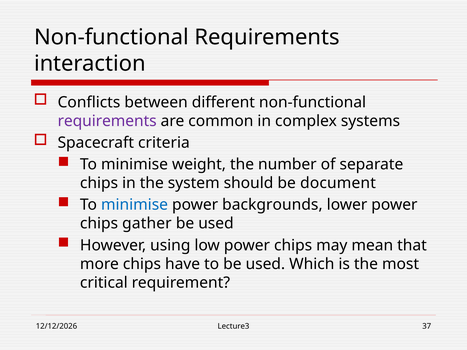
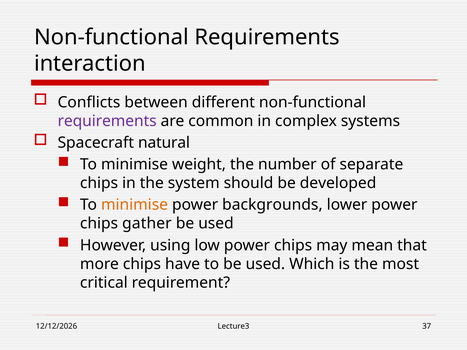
criteria: criteria -> natural
document: document -> developed
minimise at (134, 205) colour: blue -> orange
